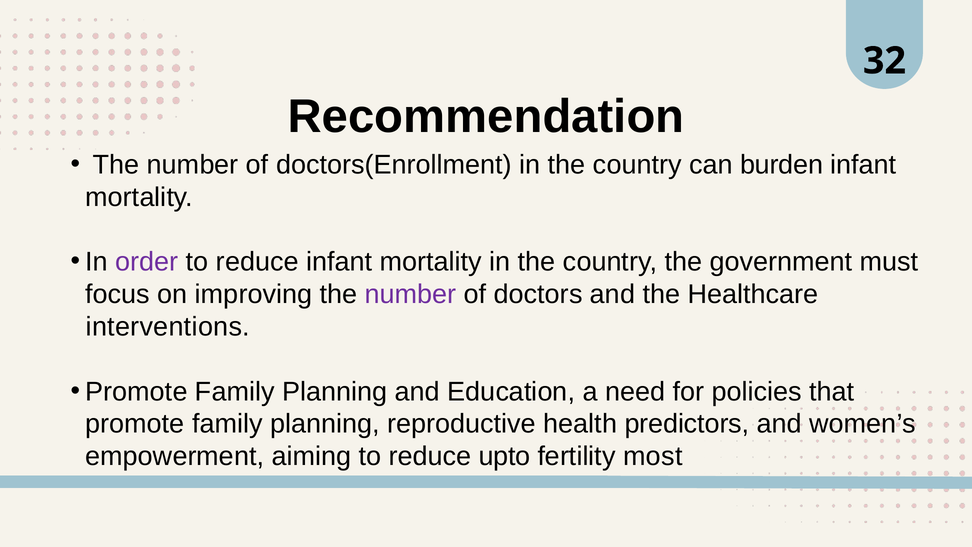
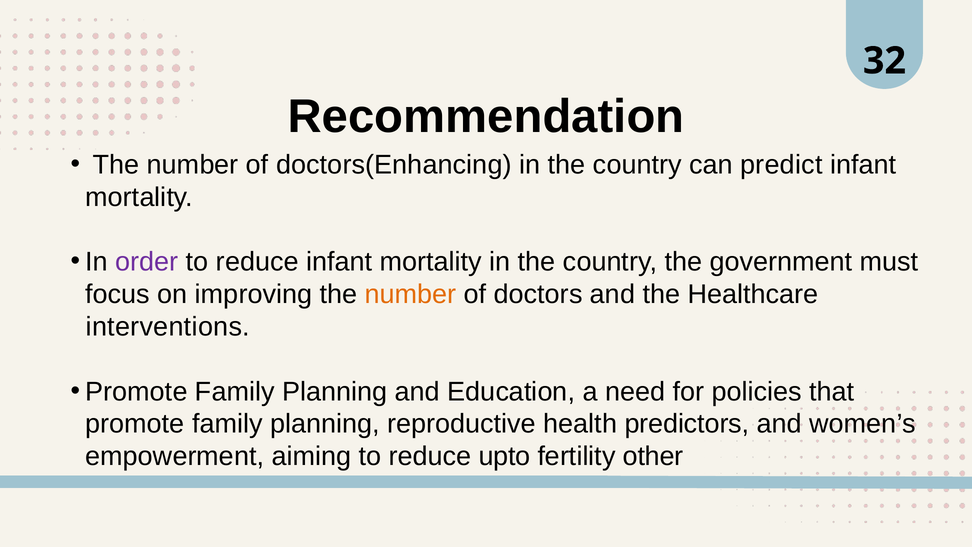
doctors(Enrollment: doctors(Enrollment -> doctors(Enhancing
burden: burden -> predict
number at (411, 294) colour: purple -> orange
most: most -> other
